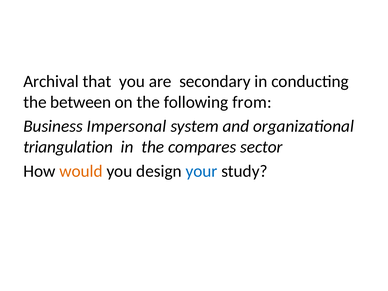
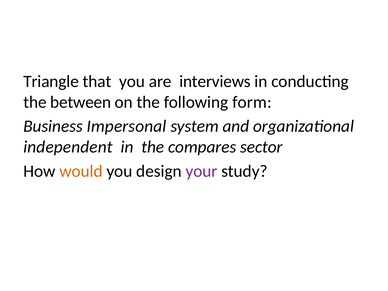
Archival: Archival -> Triangle
secondary: secondary -> interviews
from: from -> form
triangulation: triangulation -> independent
your colour: blue -> purple
